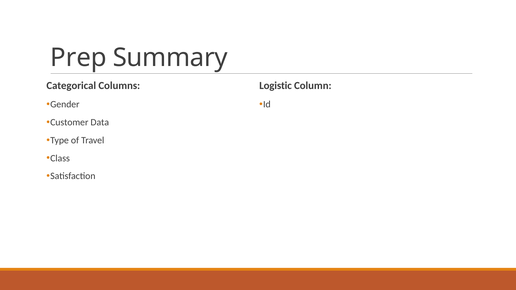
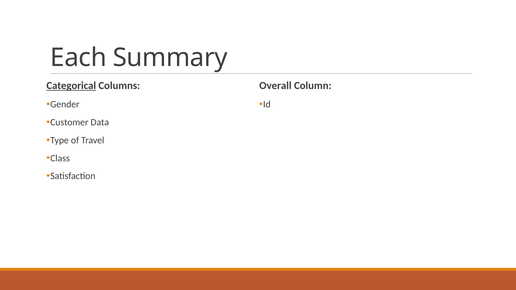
Prep: Prep -> Each
Categorical underline: none -> present
Logistic: Logistic -> Overall
